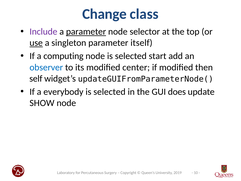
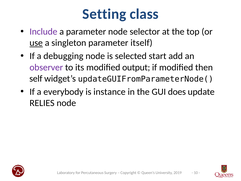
Change: Change -> Setting
parameter at (86, 32) underline: present -> none
computing: computing -> debugging
observer colour: blue -> purple
center: center -> output
selected at (109, 92): selected -> instance
SHOW: SHOW -> RELIES
